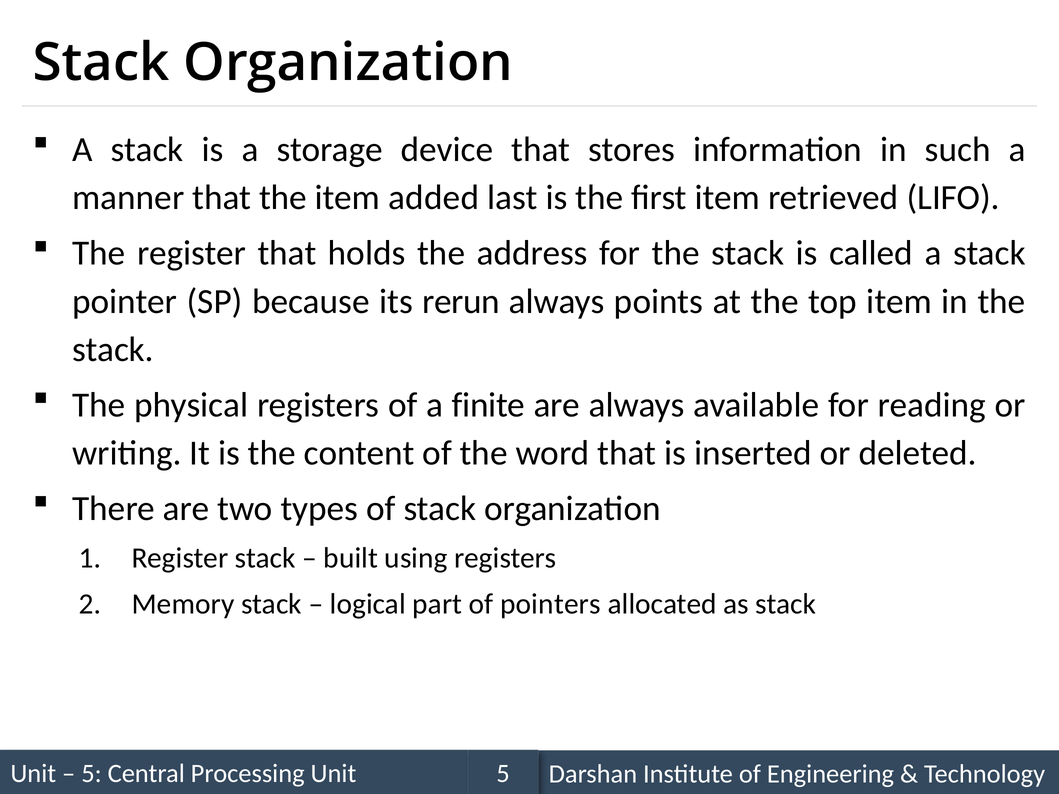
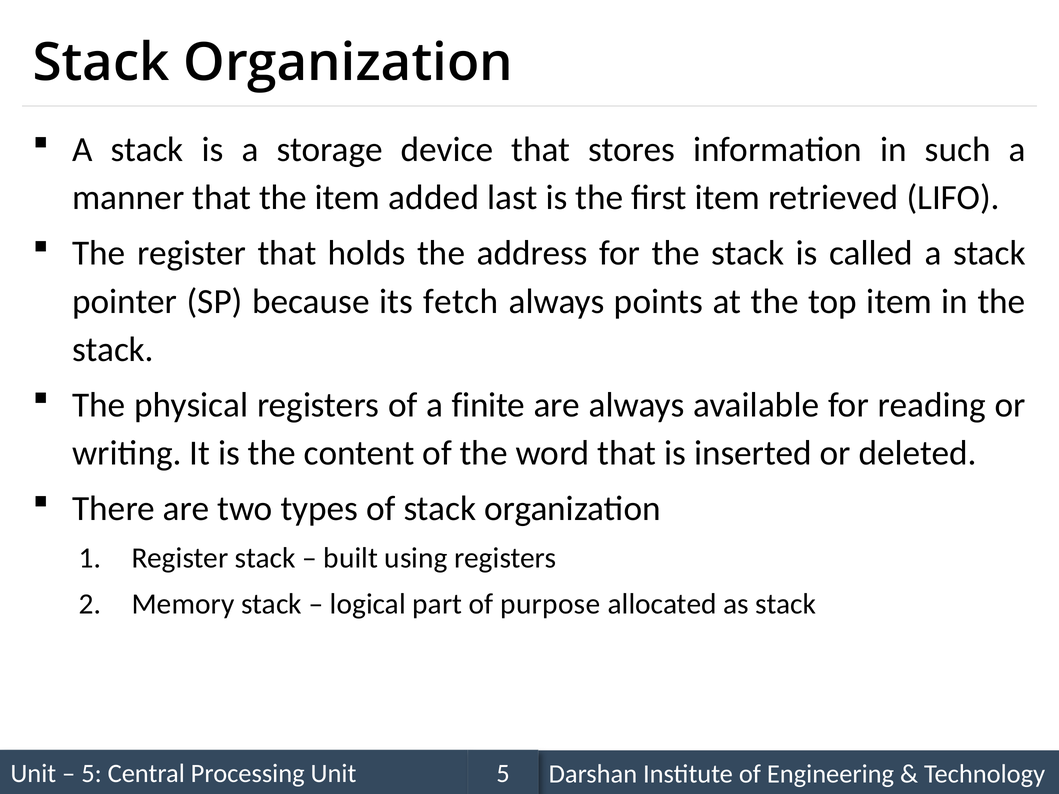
rerun: rerun -> fetch
pointers: pointers -> purpose
